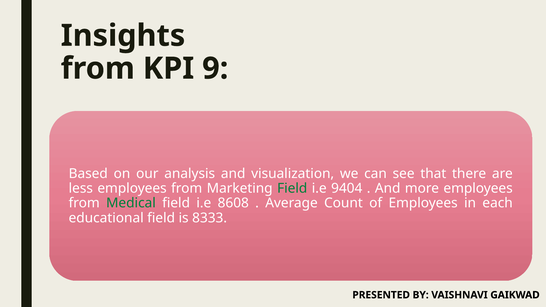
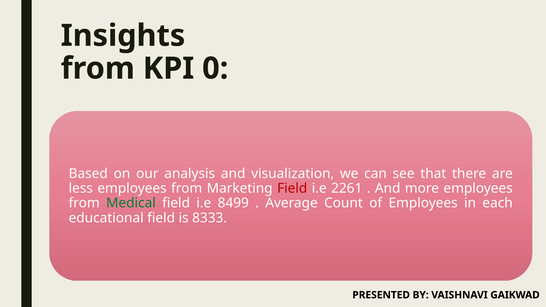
9: 9 -> 0
Field at (292, 188) colour: green -> red
9404: 9404 -> 2261
8608: 8608 -> 8499
